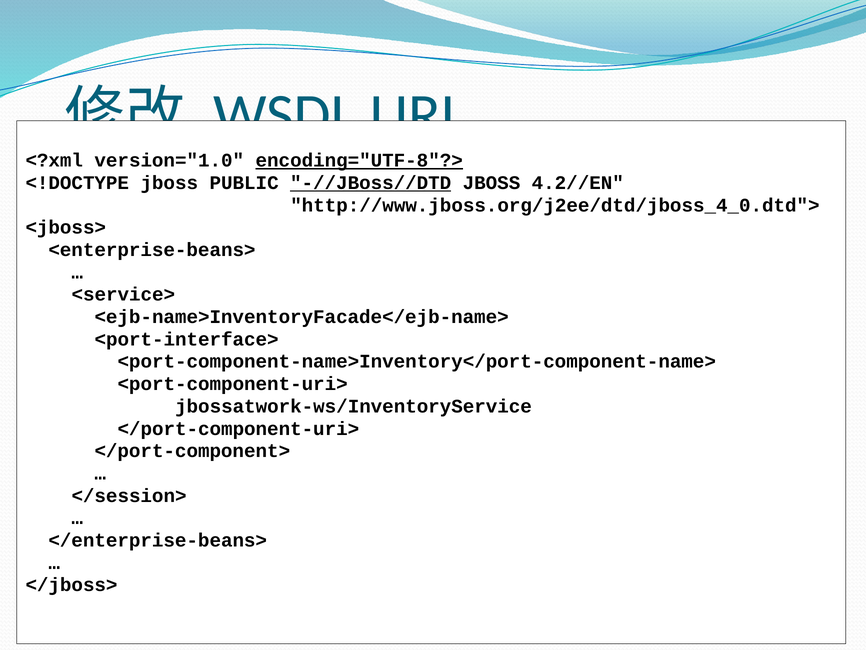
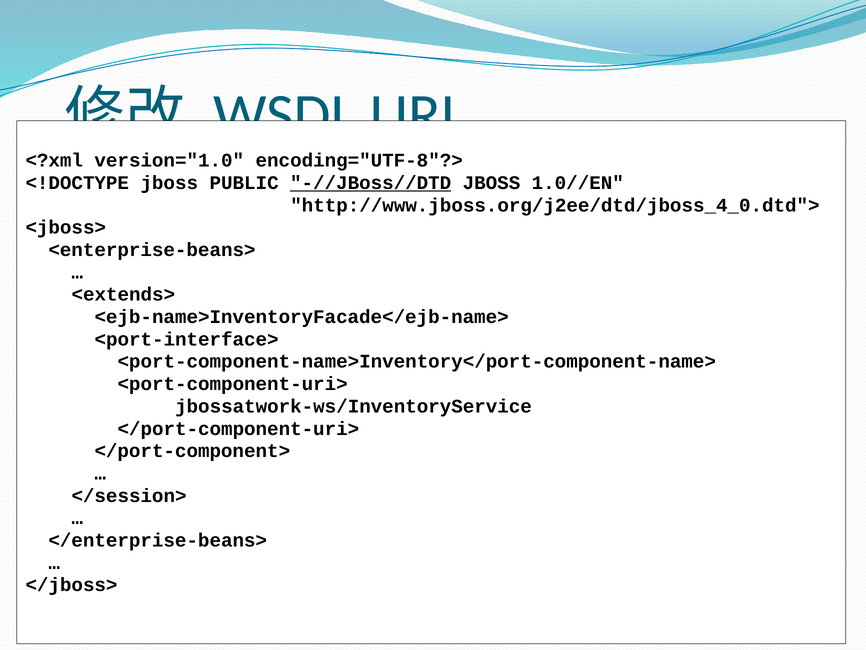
encoding="UTF-8"?> underline: present -> none
4.2//EN: 4.2//EN -> 1.0//EN
<service>: <service> -> <extends>
